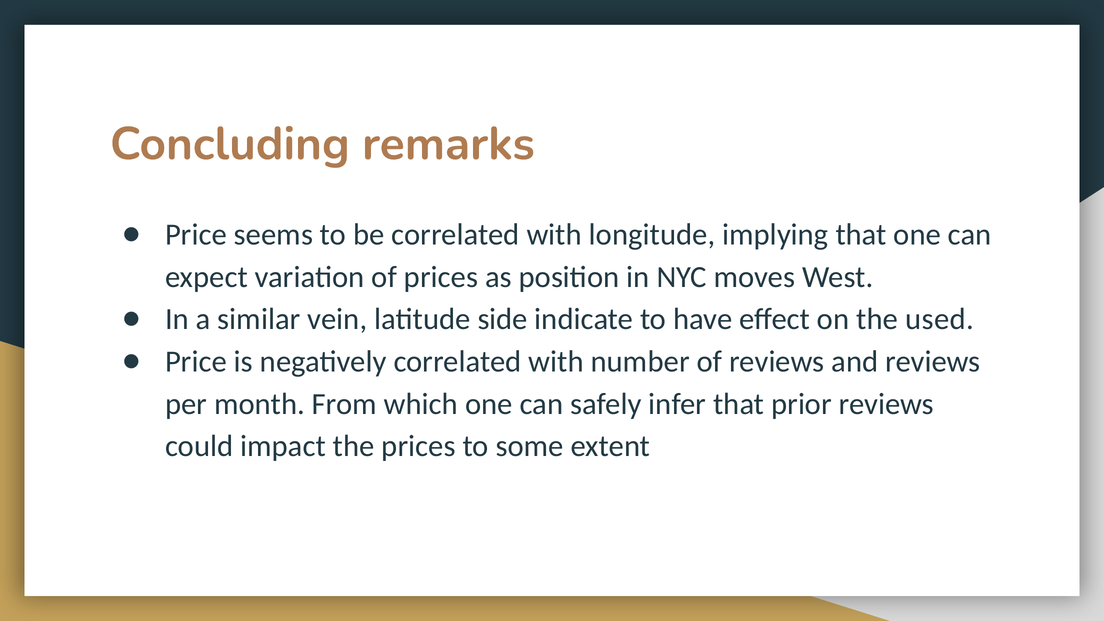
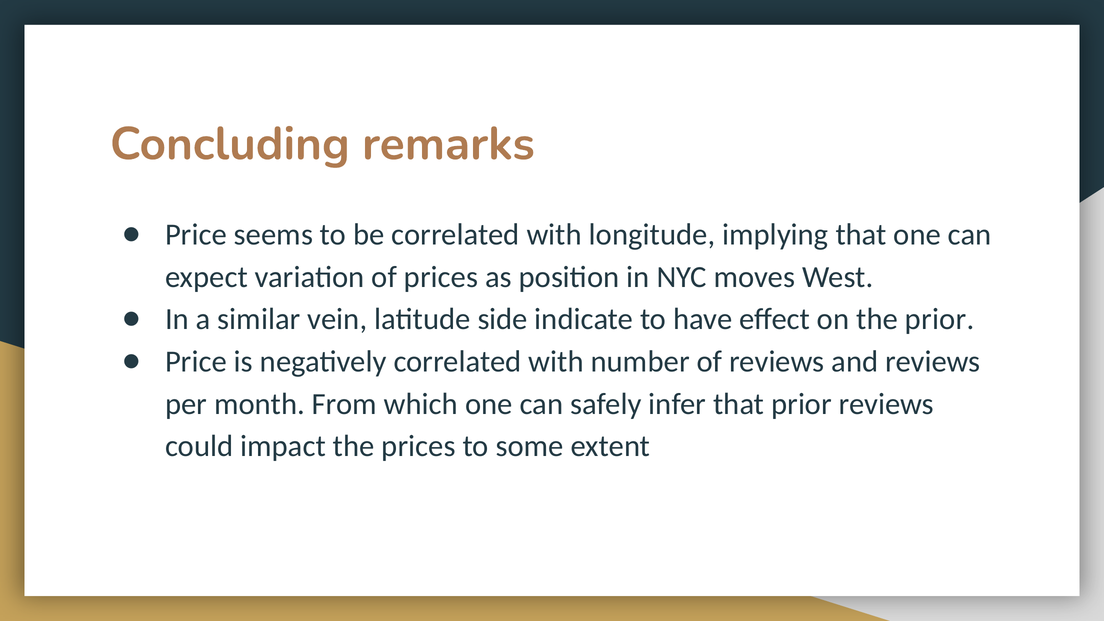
the used: used -> prior
